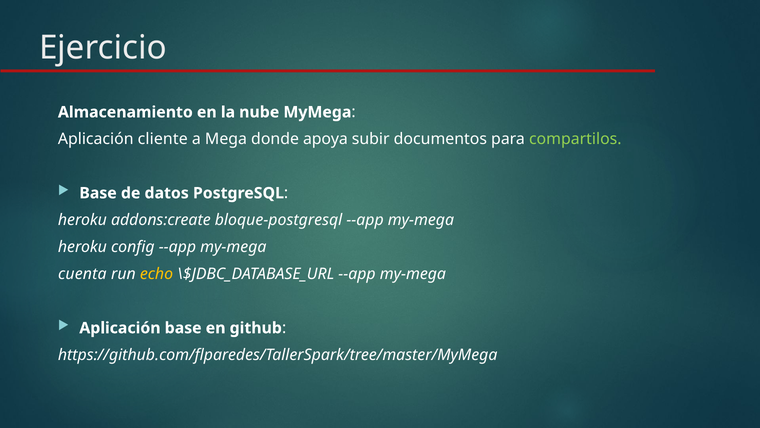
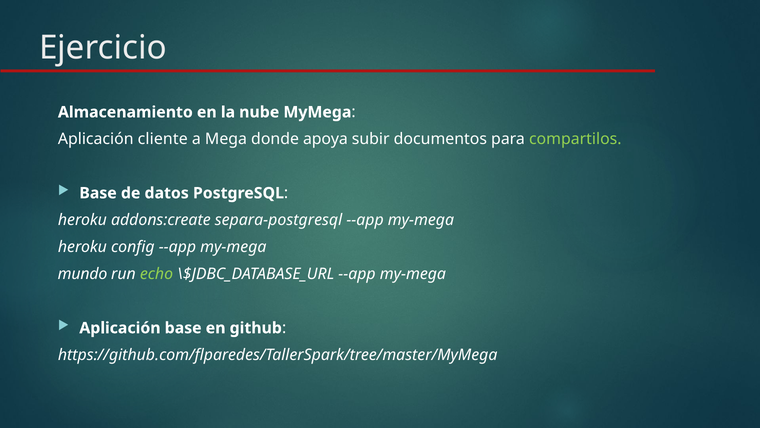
bloque-postgresql: bloque-postgresql -> separa-postgresql
cuenta: cuenta -> mundo
echo colour: yellow -> light green
